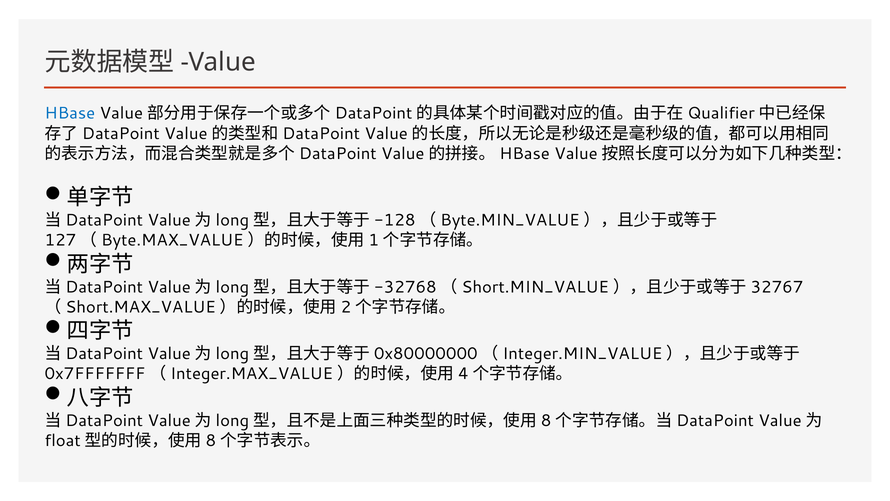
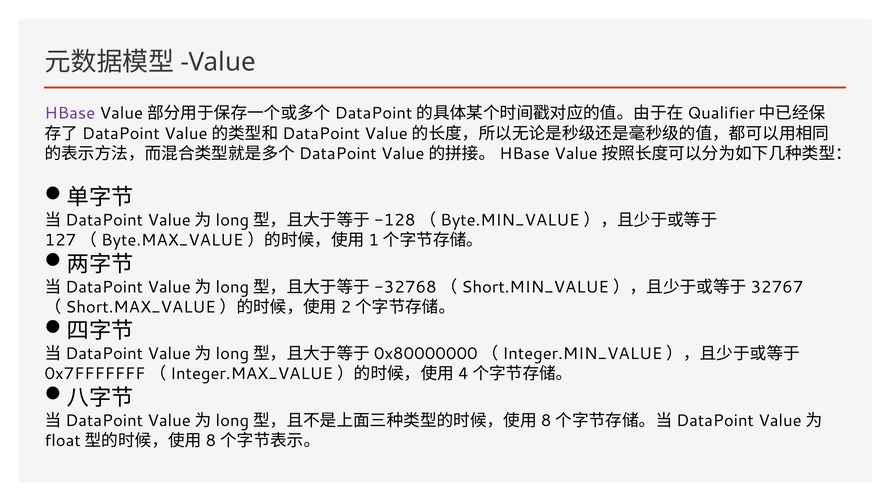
HBase colour: blue -> purple
